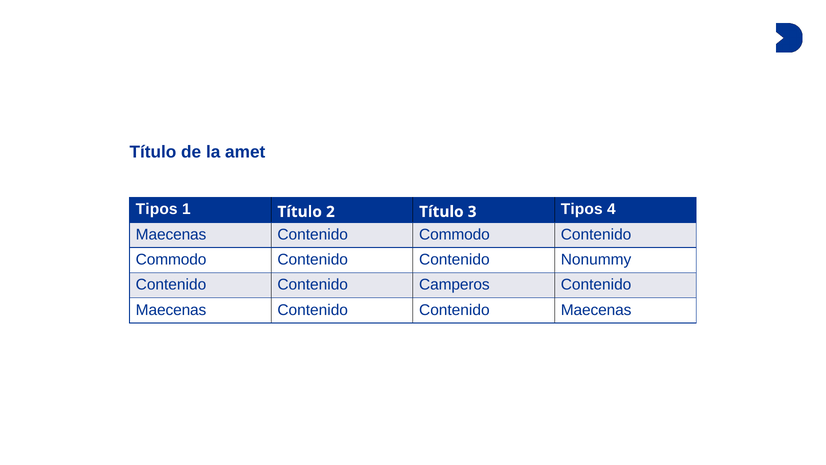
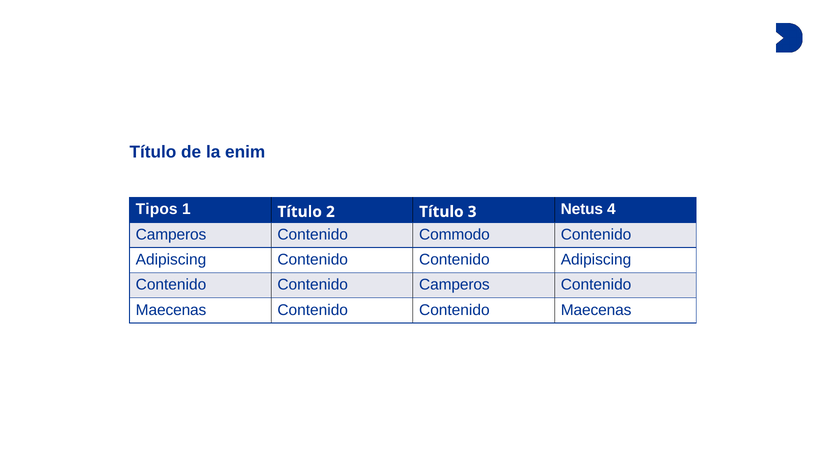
amet: amet -> enim
Tipos at (582, 209): Tipos -> Netus
Maecenas at (171, 234): Maecenas -> Camperos
Commodo at (171, 259): Commodo -> Adipiscing
Contenido Contenido Nonummy: Nonummy -> Adipiscing
